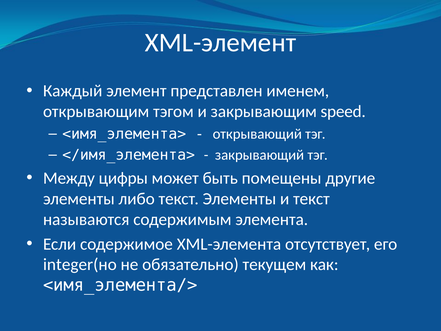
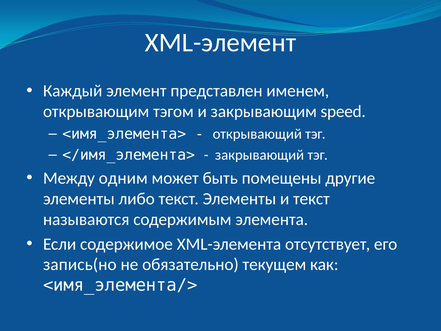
цифры: цифры -> одним
integer(но: integer(но -> запись(но
